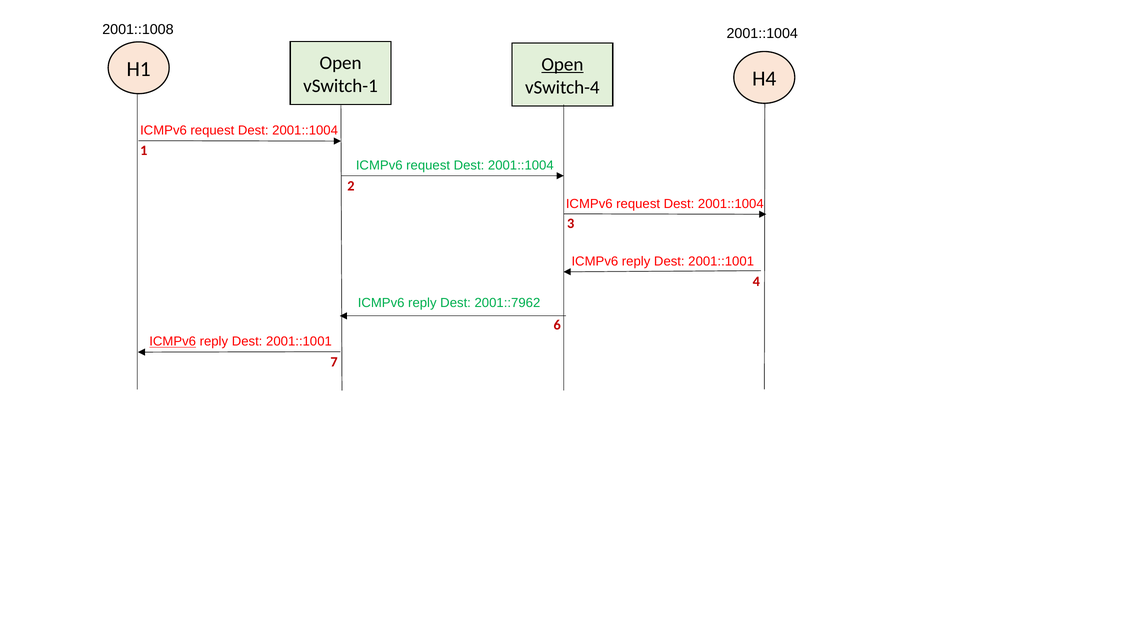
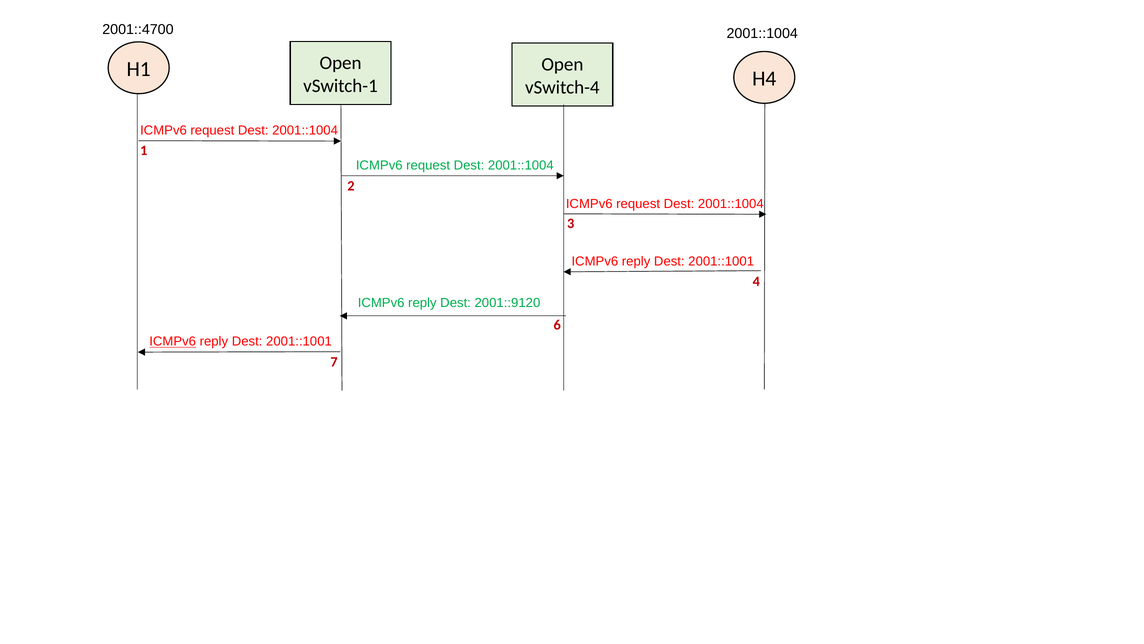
2001::1008: 2001::1008 -> 2001::4700
Open at (562, 64) underline: present -> none
2001::7962: 2001::7962 -> 2001::9120
